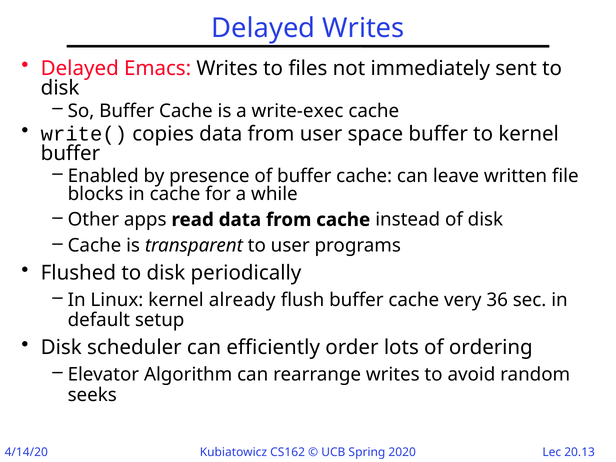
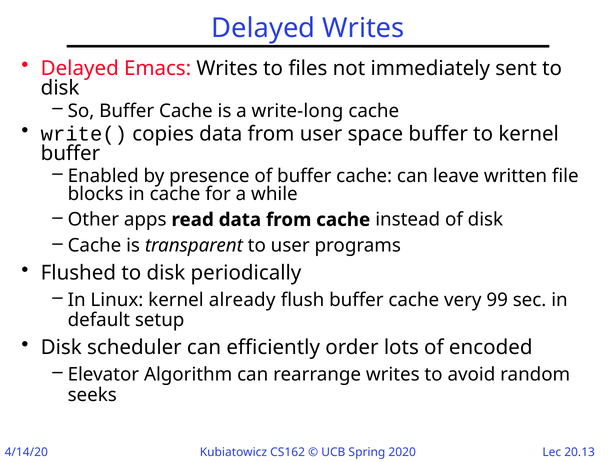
write-exec: write-exec -> write-long
36: 36 -> 99
ordering: ordering -> encoded
